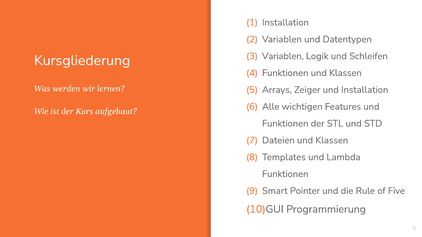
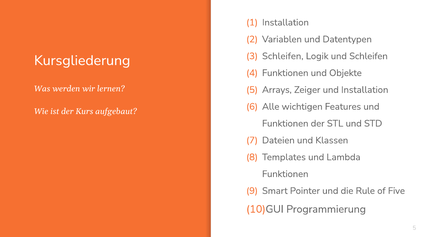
Variablen at (283, 56): Variablen -> Schleifen
Funktionen und Klassen: Klassen -> Objekte
